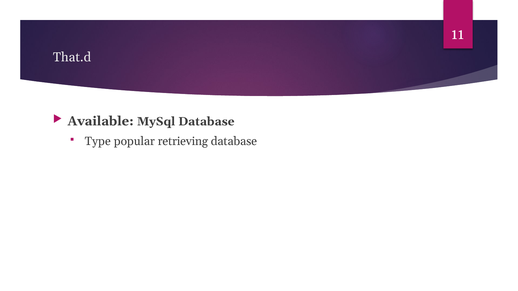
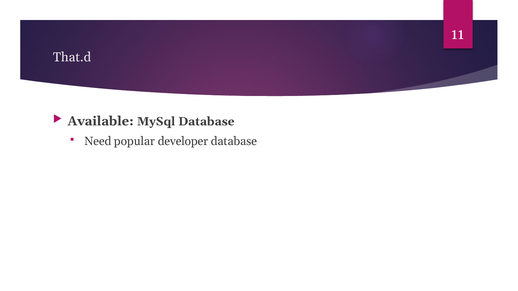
Type: Type -> Need
retrieving: retrieving -> developer
